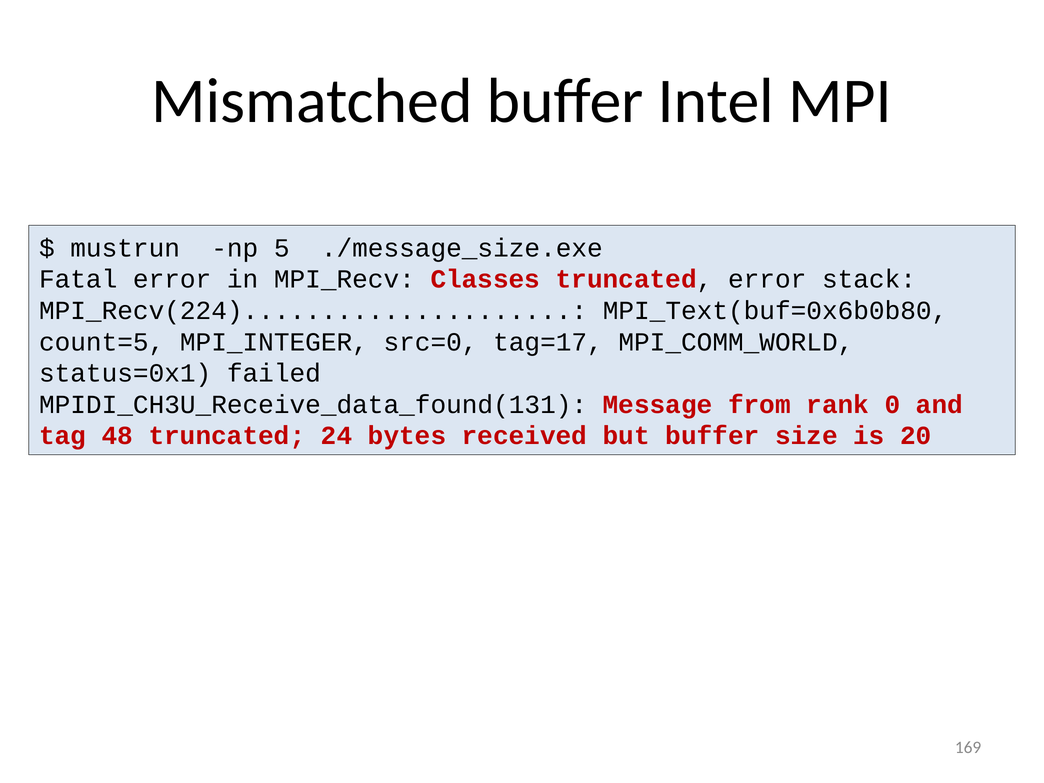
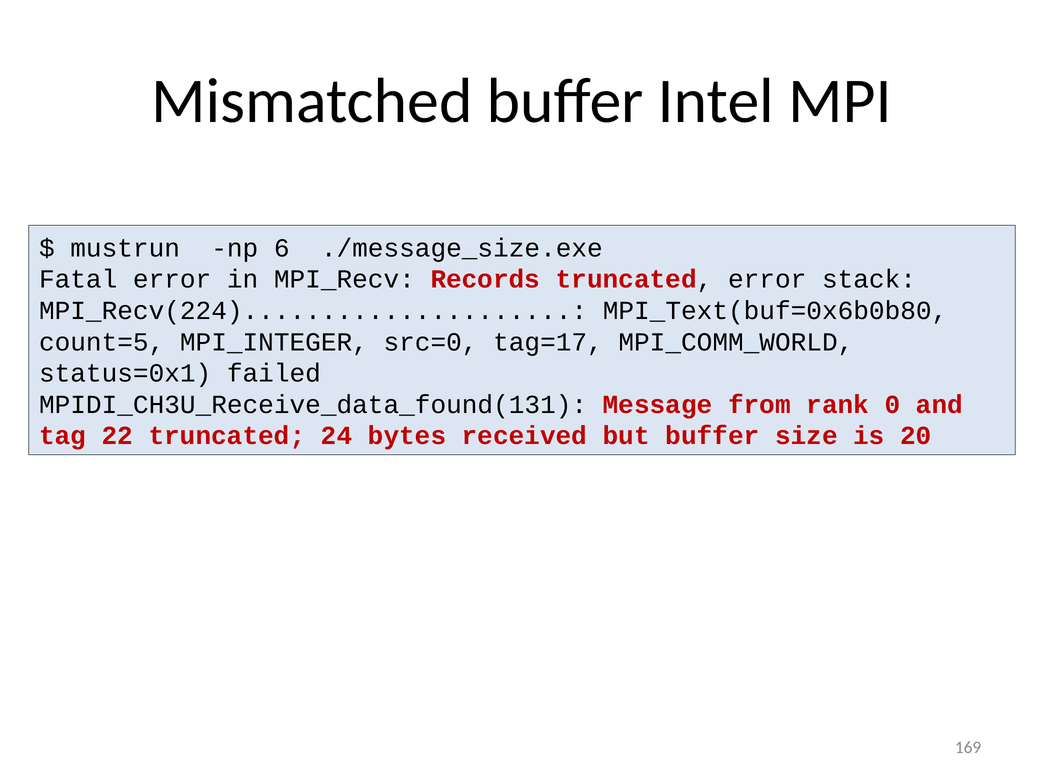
5: 5 -> 6
Classes: Classes -> Records
48: 48 -> 22
